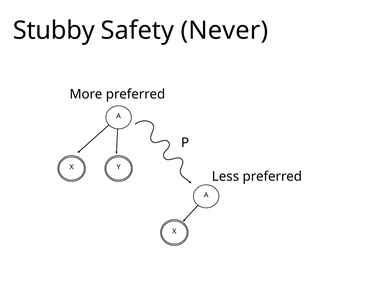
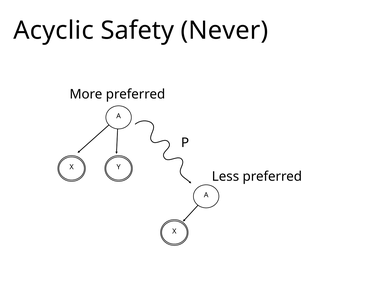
Stubby: Stubby -> Acyclic
